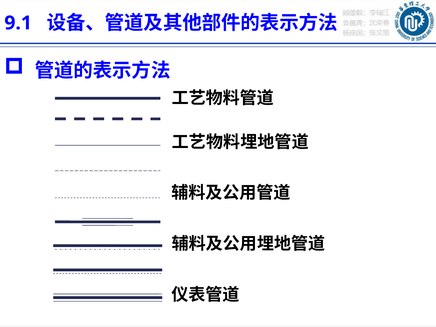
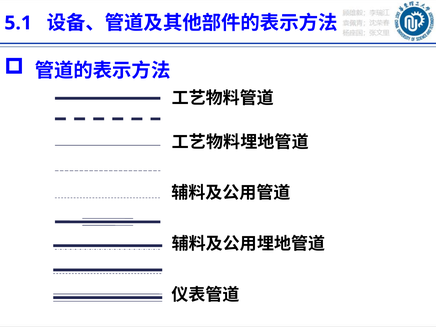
9.1: 9.1 -> 5.1
